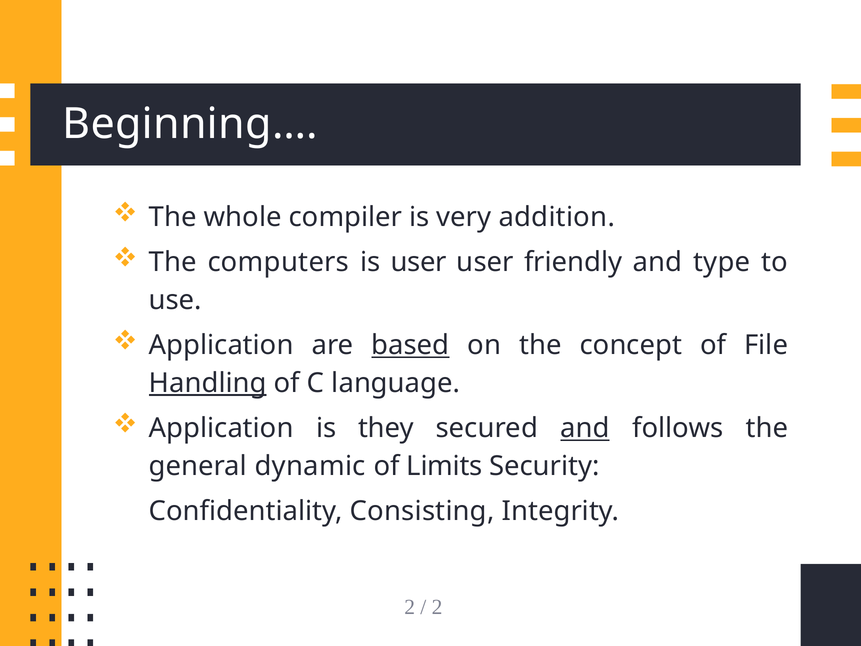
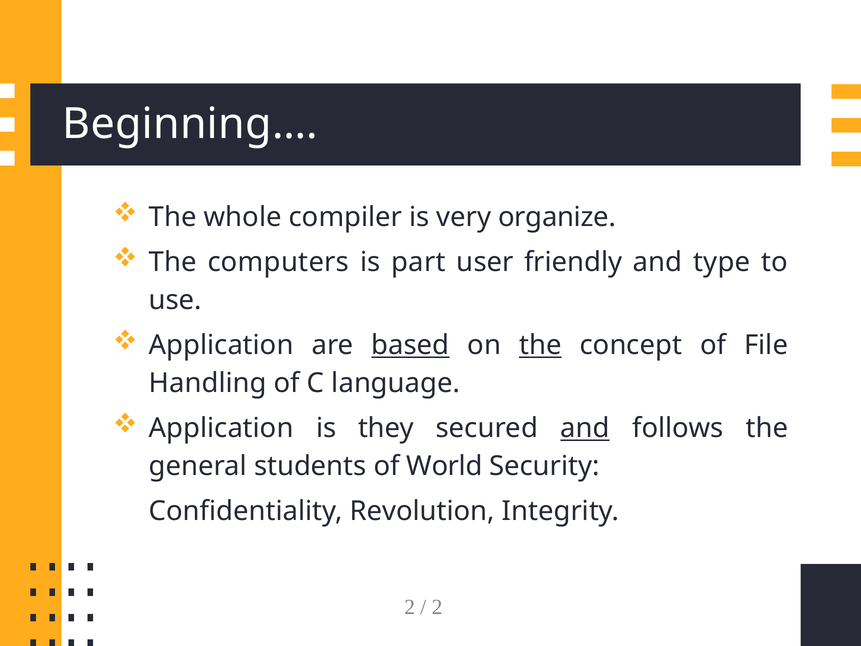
addition: addition -> organize
is user: user -> part
the at (540, 345) underline: none -> present
Handling underline: present -> none
dynamic: dynamic -> students
Limits: Limits -> World
Consisting: Consisting -> Revolution
